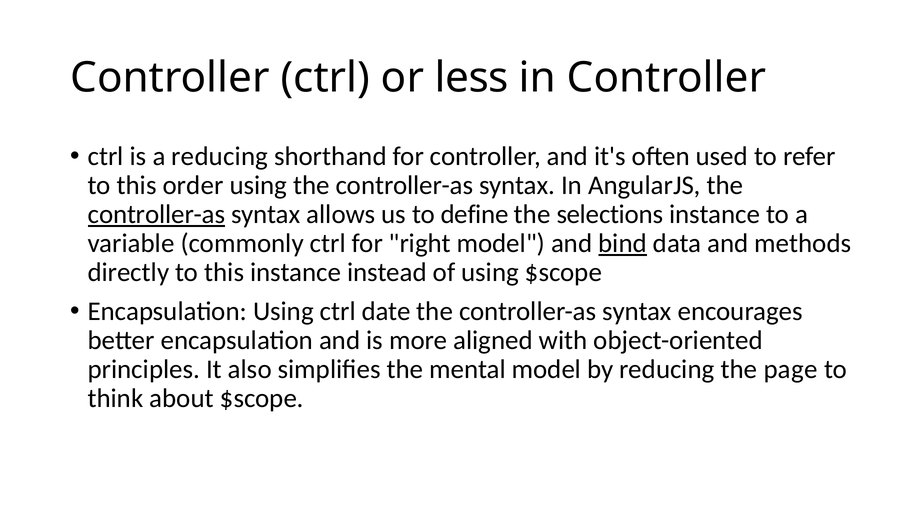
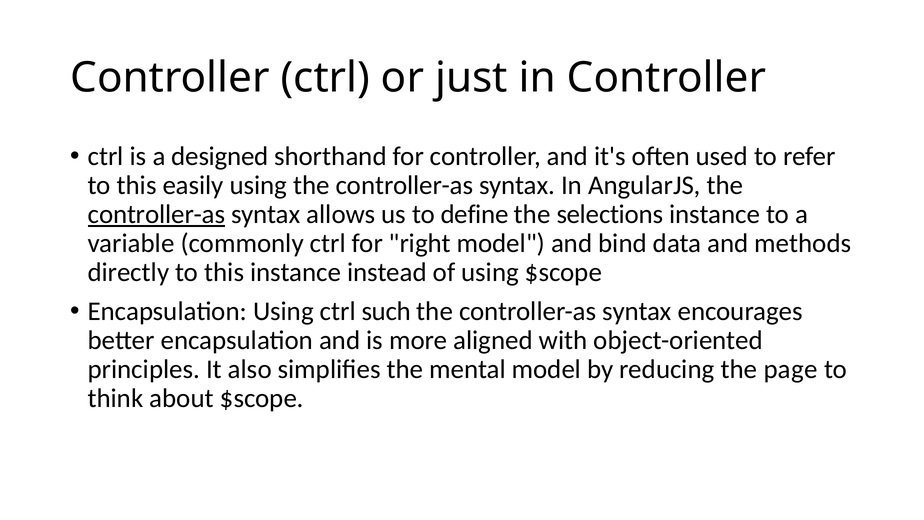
less: less -> just
a reducing: reducing -> designed
order: order -> easily
bind underline: present -> none
date: date -> such
